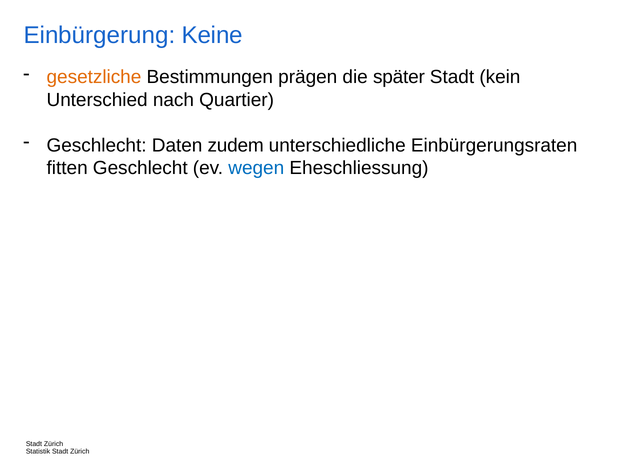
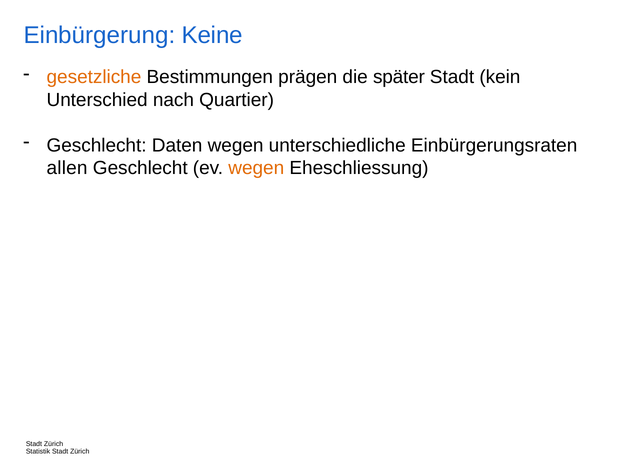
Daten zudem: zudem -> wegen
fitten: fitten -> allen
wegen at (256, 168) colour: blue -> orange
